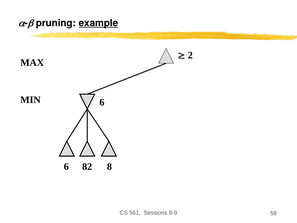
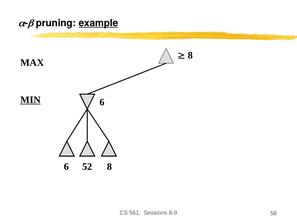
2 at (190, 55): 2 -> 8
MIN underline: none -> present
82: 82 -> 52
